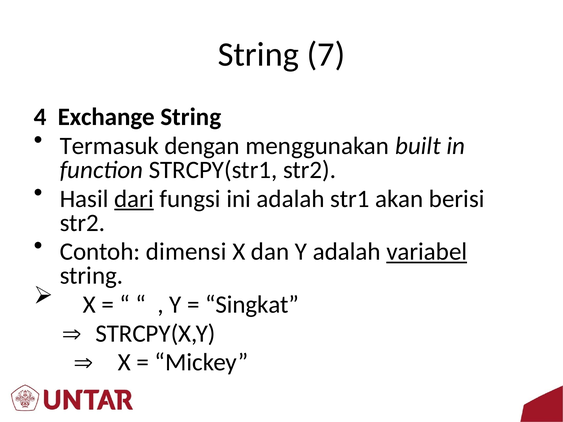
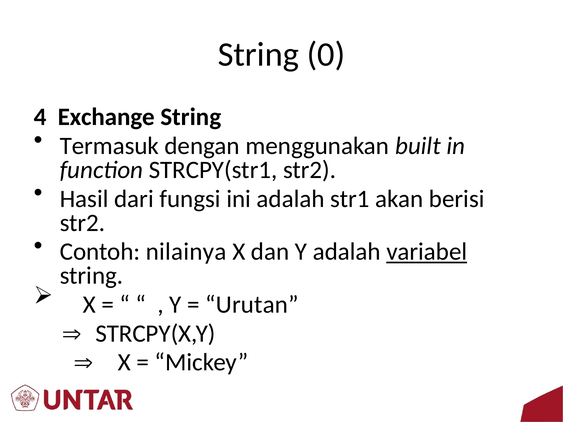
7: 7 -> 0
dari underline: present -> none
dimensi: dimensi -> nilainya
Singkat: Singkat -> Urutan
